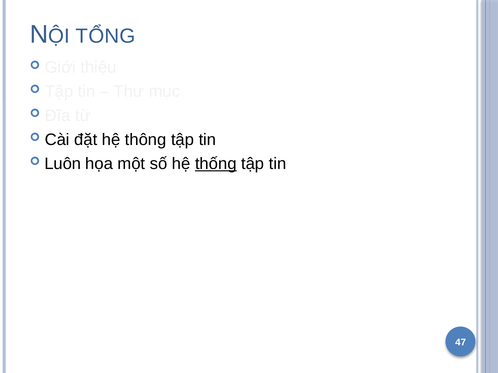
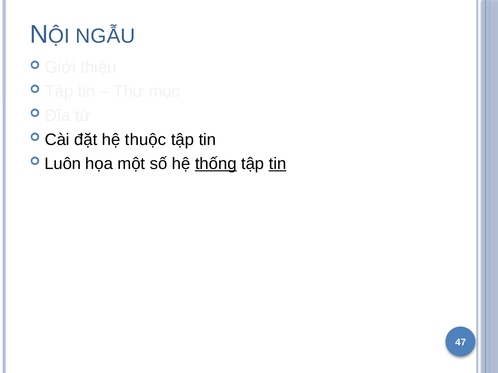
TỔNG: TỔNG -> NGẪU
thông: thông -> thuộc
tin at (278, 164) underline: none -> present
